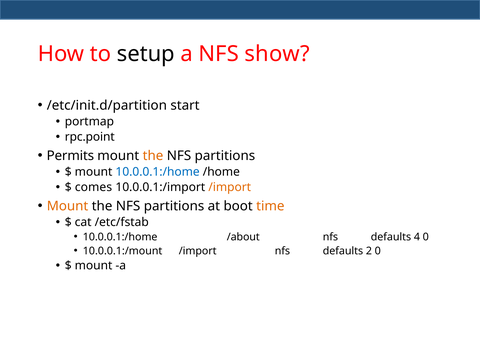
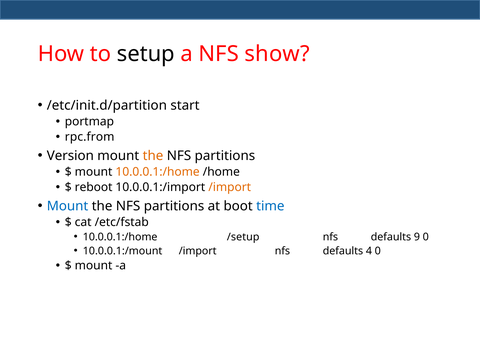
rpc.point: rpc.point -> rpc.from
Permits: Permits -> Version
10.0.0.1:/home at (158, 172) colour: blue -> orange
comes: comes -> reboot
Mount at (68, 206) colour: orange -> blue
time colour: orange -> blue
/about: /about -> /setup
4: 4 -> 9
2: 2 -> 4
